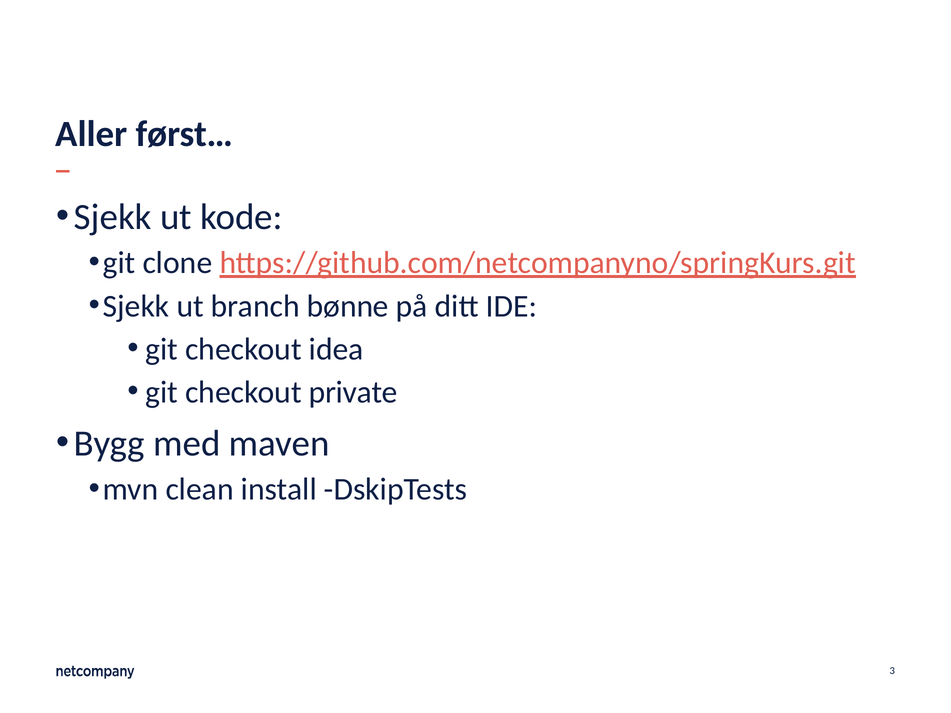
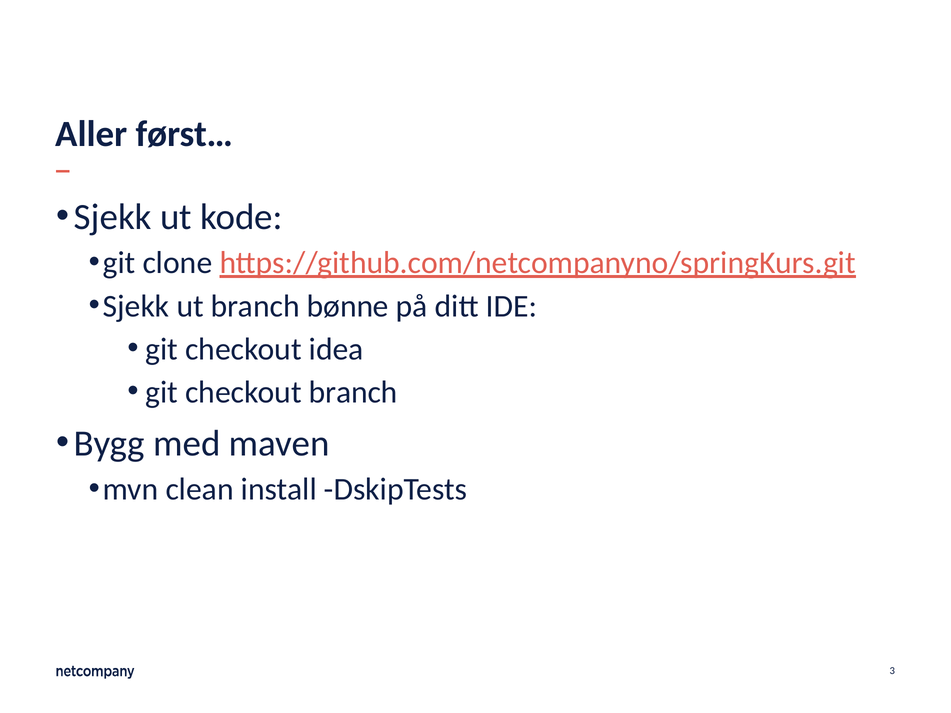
checkout private: private -> branch
